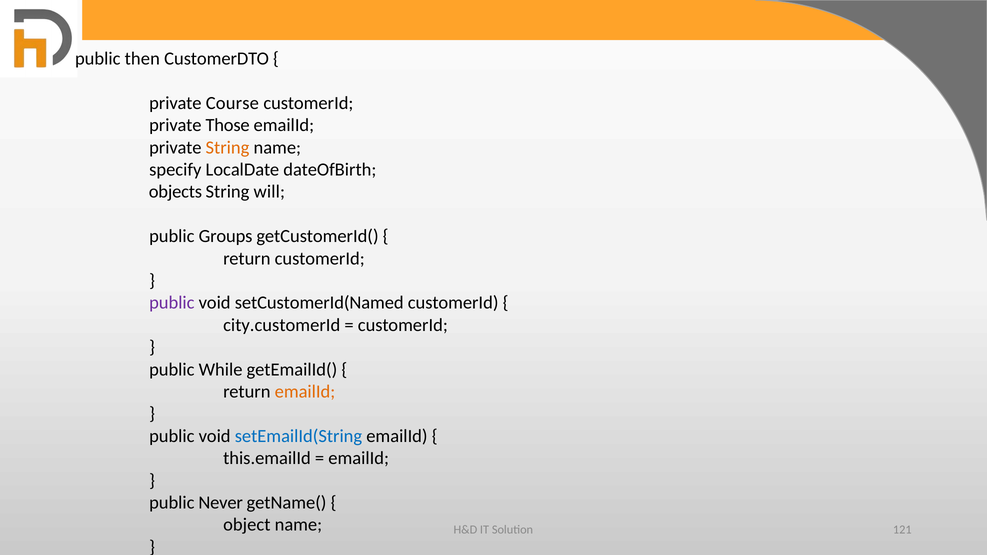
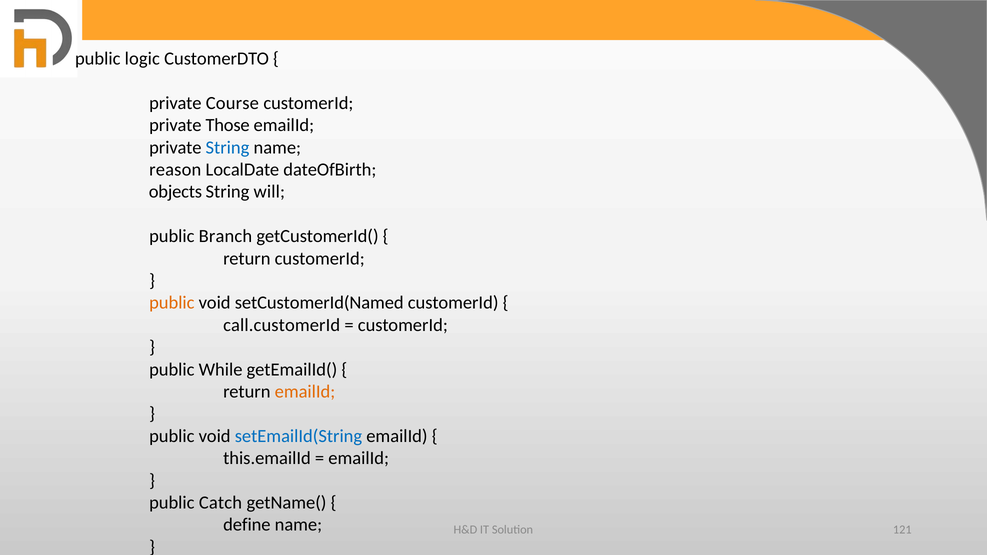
then: then -> logic
String at (228, 147) colour: orange -> blue
specify: specify -> reason
Groups: Groups -> Branch
public at (172, 303) colour: purple -> orange
city.customerId: city.customerId -> call.customerId
Never: Never -> Catch
object: object -> define
